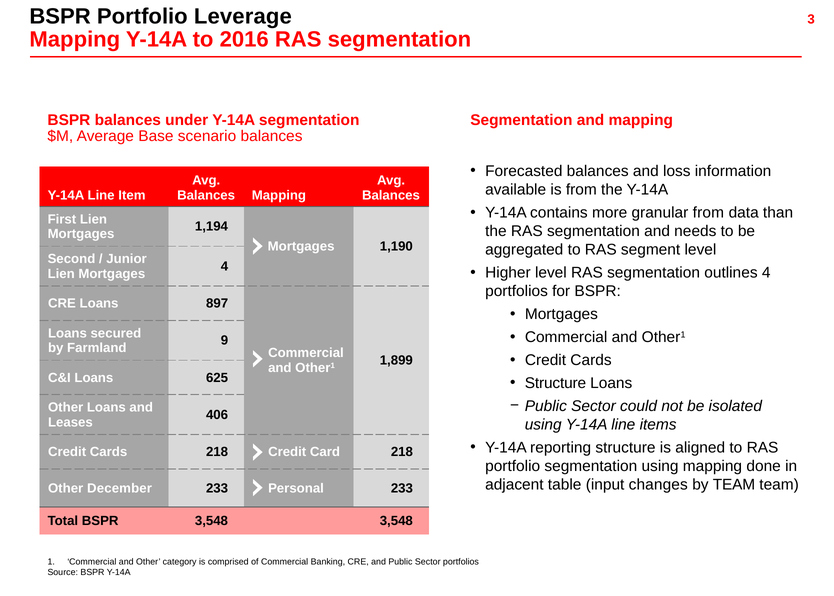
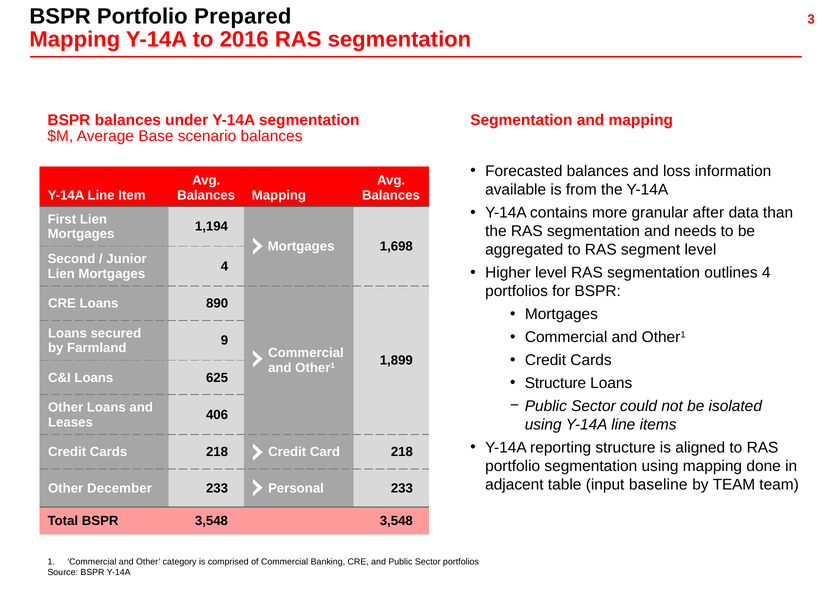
Leverage: Leverage -> Prepared
granular from: from -> after
1,190: 1,190 -> 1,698
897: 897 -> 890
changes: changes -> baseline
